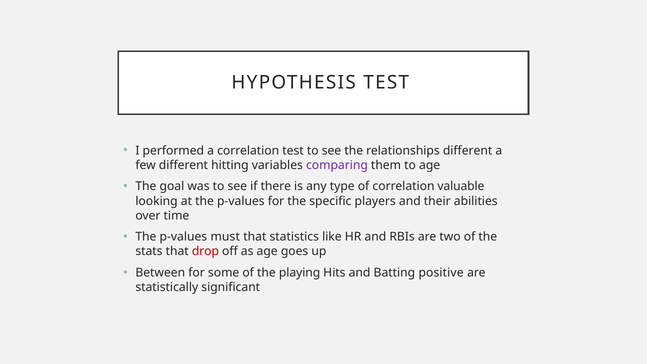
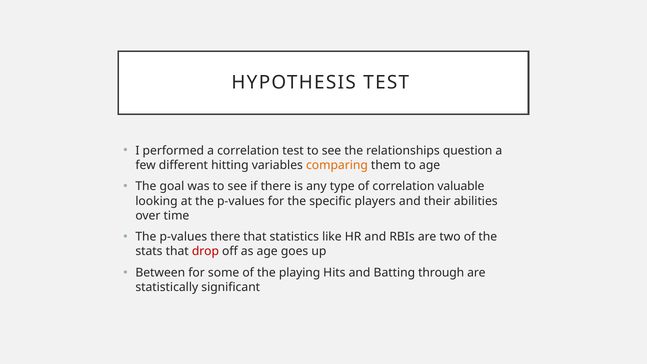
relationships different: different -> question
comparing colour: purple -> orange
p-values must: must -> there
positive: positive -> through
